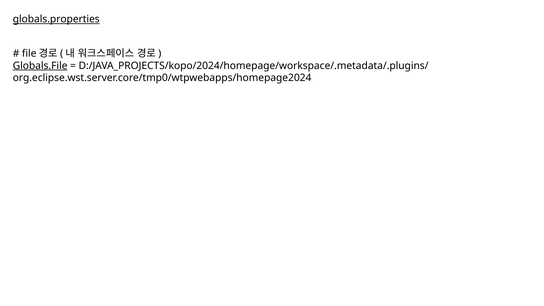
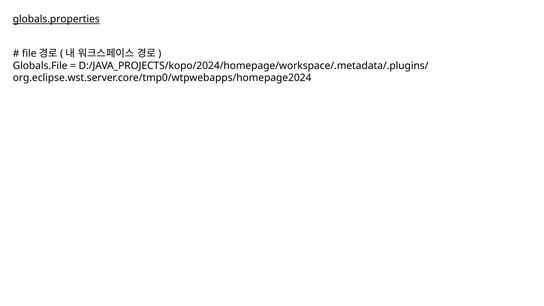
Globals.File underline: present -> none
